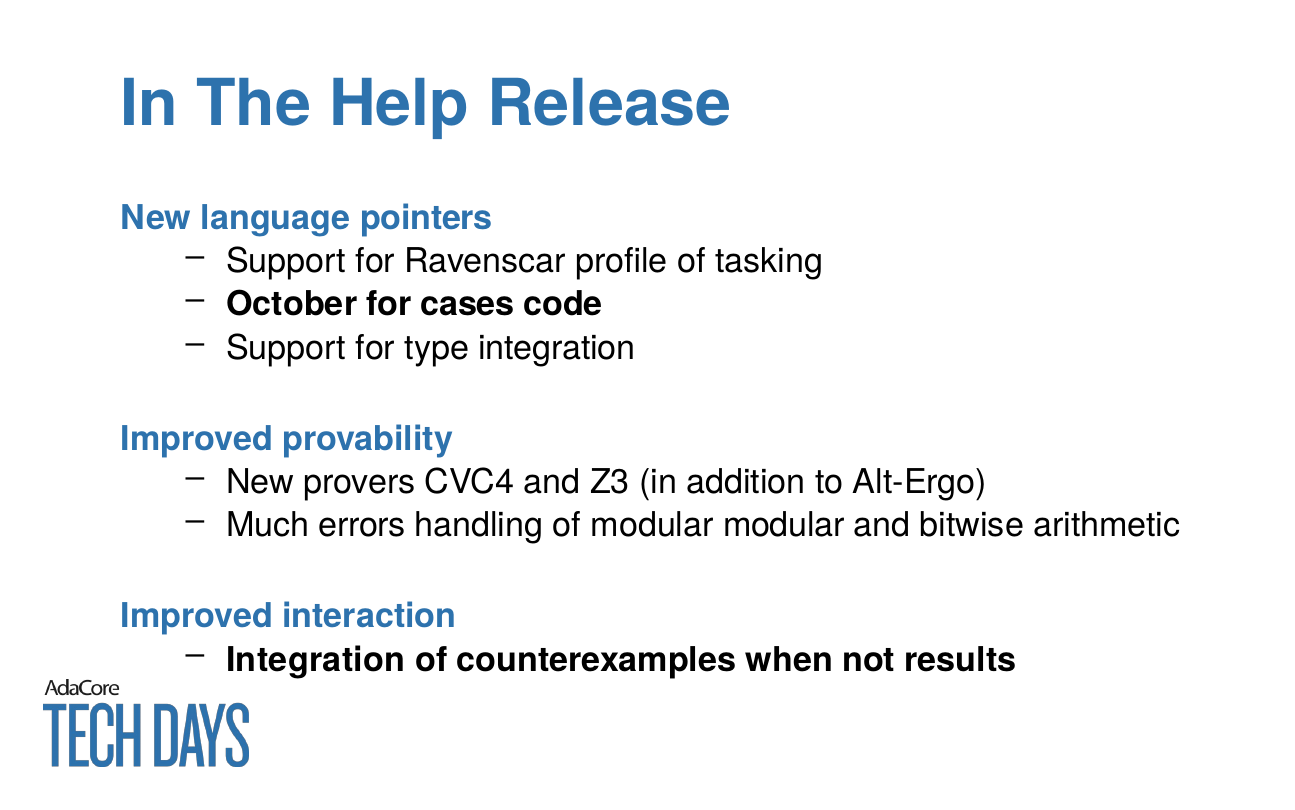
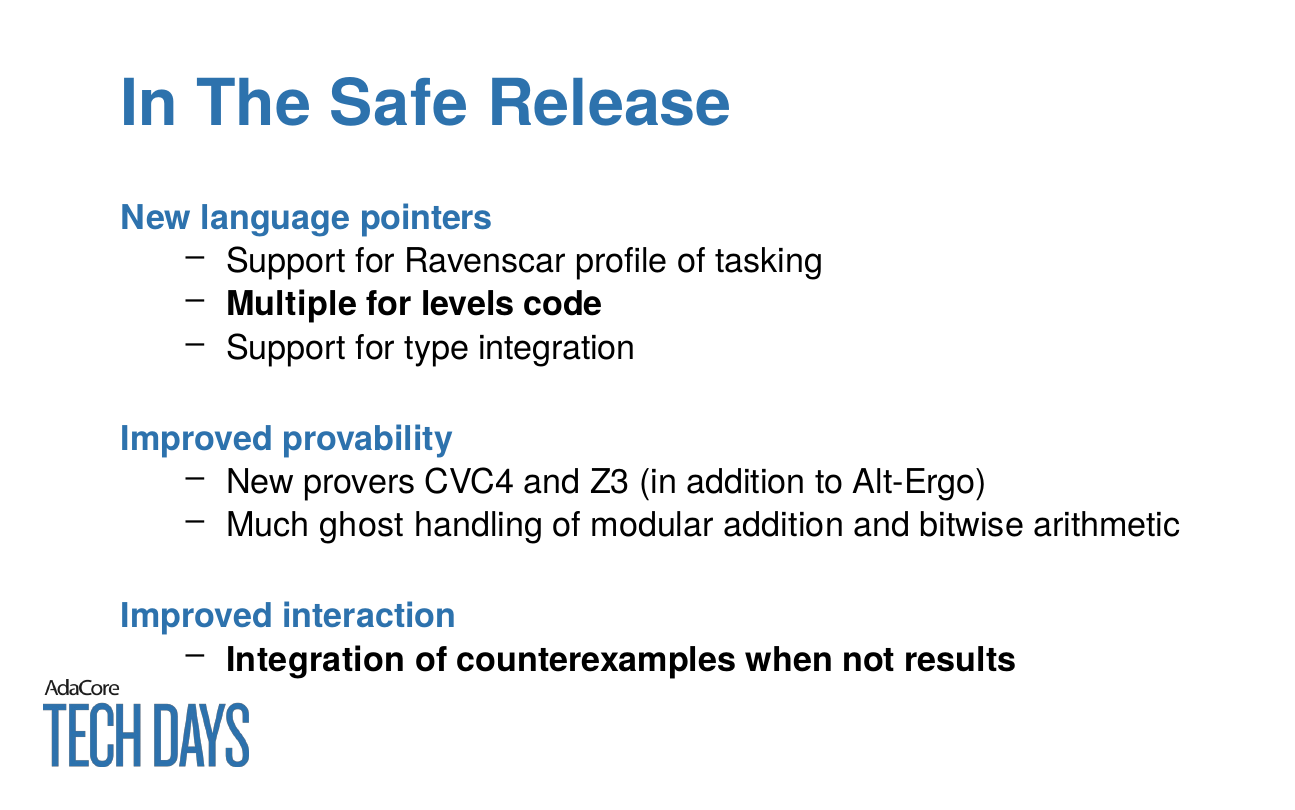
Help: Help -> Safe
October: October -> Multiple
cases: cases -> levels
errors: errors -> ghost
modular modular: modular -> addition
